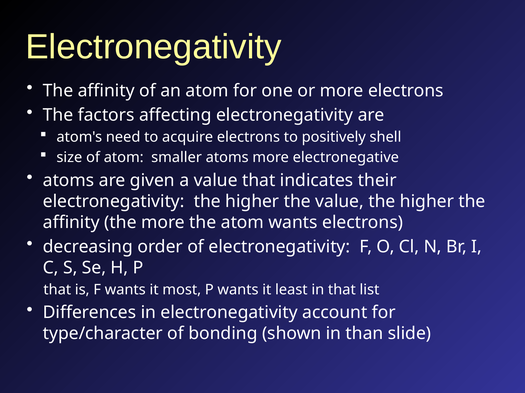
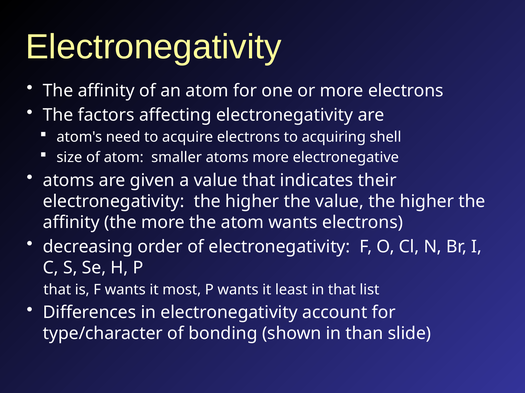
positively: positively -> acquiring
